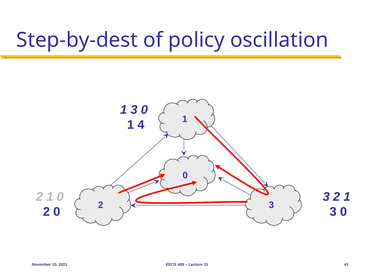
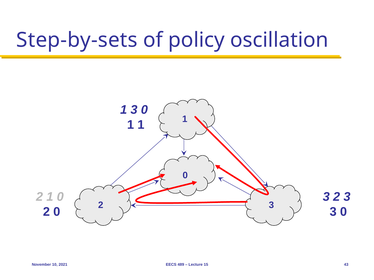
Step-by-dest: Step-by-dest -> Step-by-sets
1 4: 4 -> 1
3 2 1: 1 -> 3
